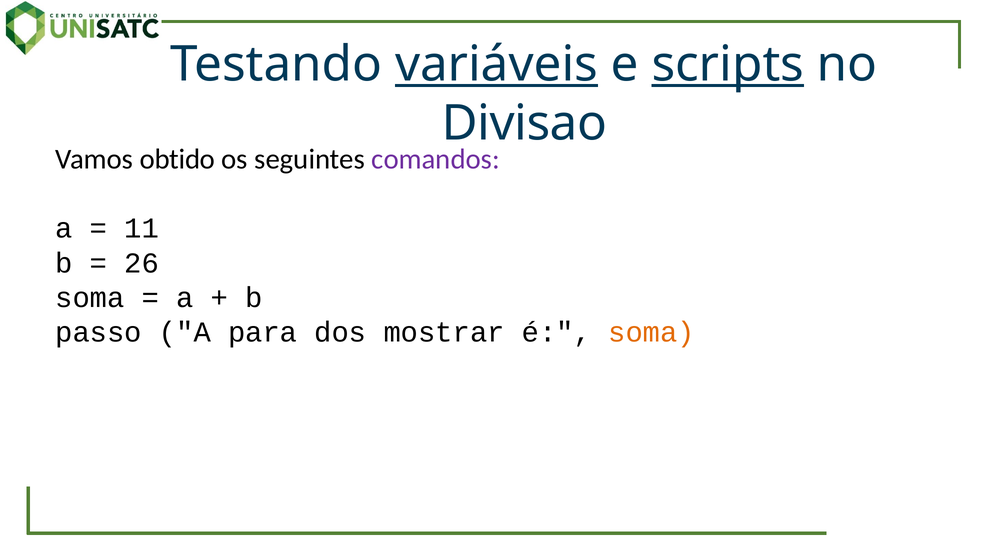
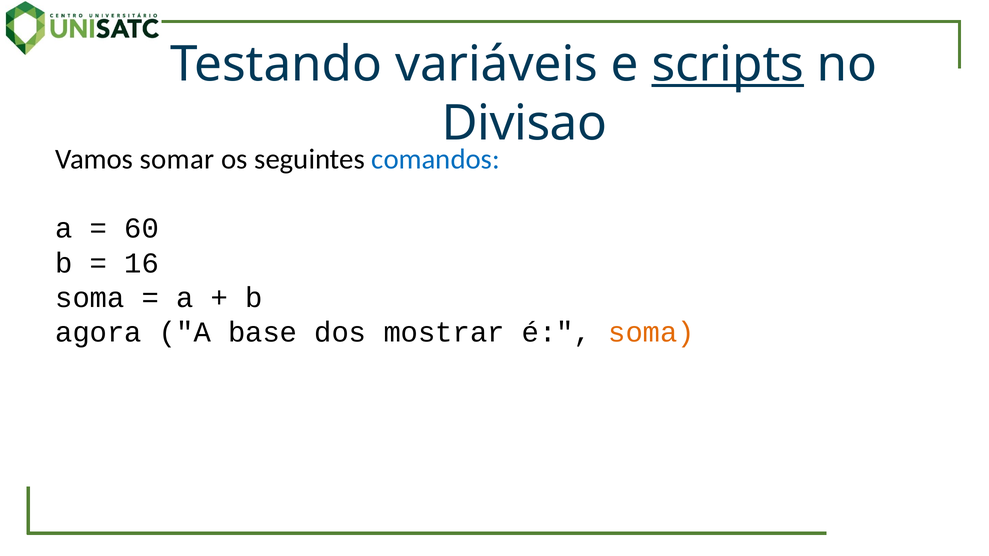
variáveis underline: present -> none
obtido: obtido -> somar
comandos colour: purple -> blue
11: 11 -> 60
26: 26 -> 16
passo: passo -> agora
para: para -> base
